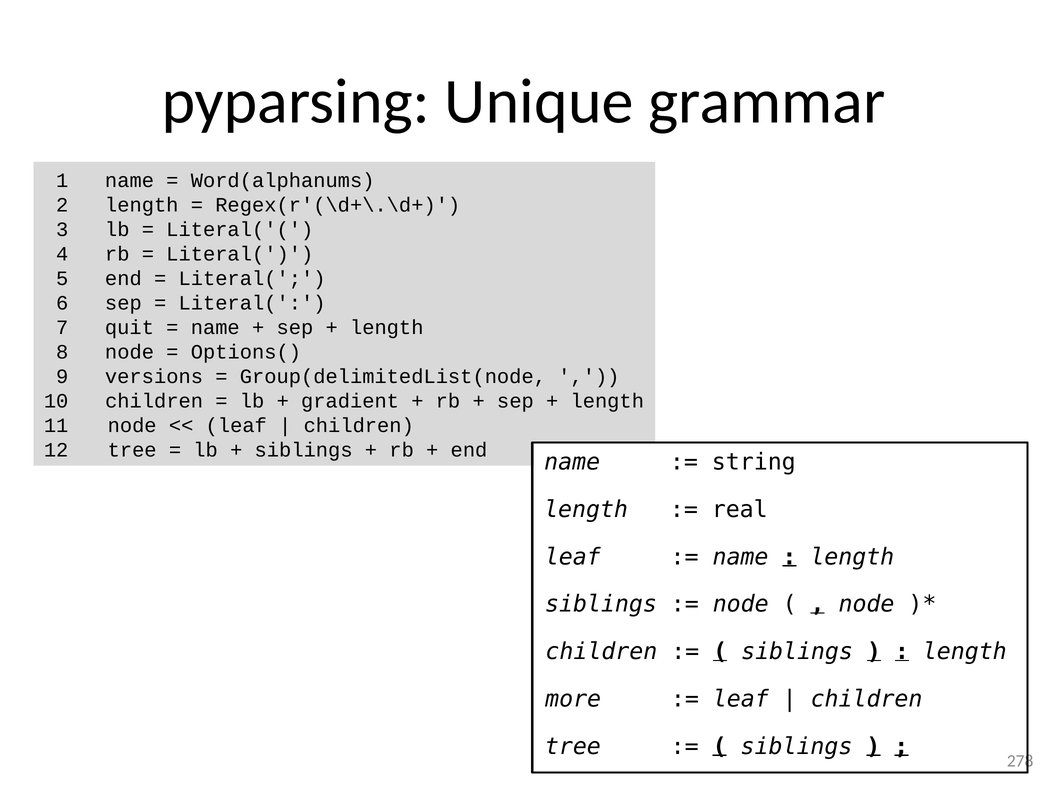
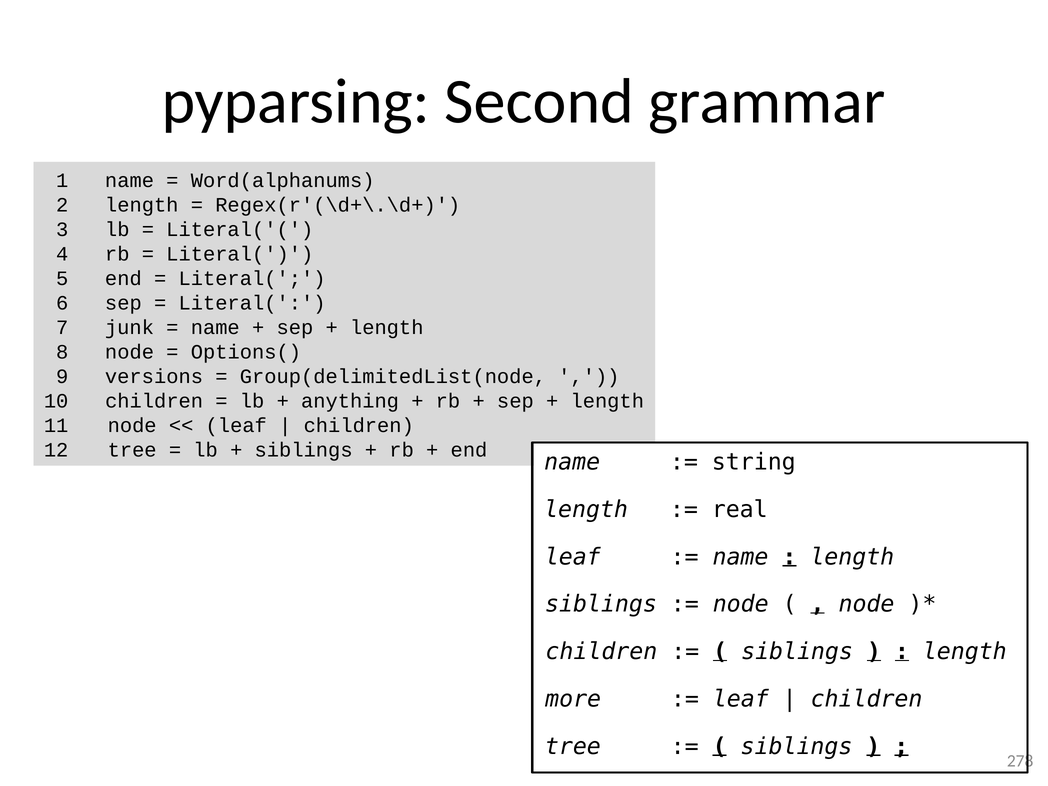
Unique: Unique -> Second
quit: quit -> junk
gradient: gradient -> anything
